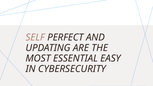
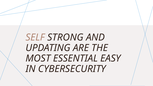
PERFECT: PERFECT -> STRONG
